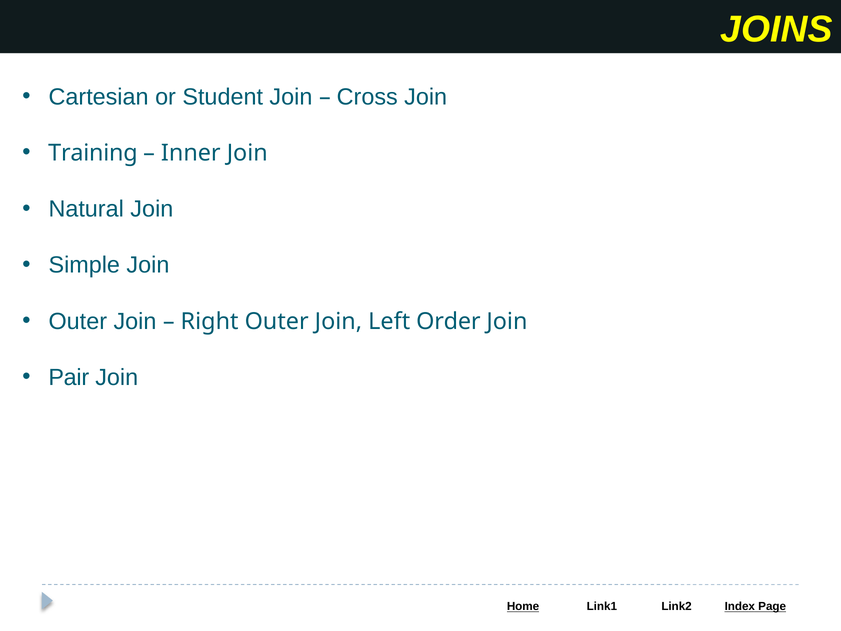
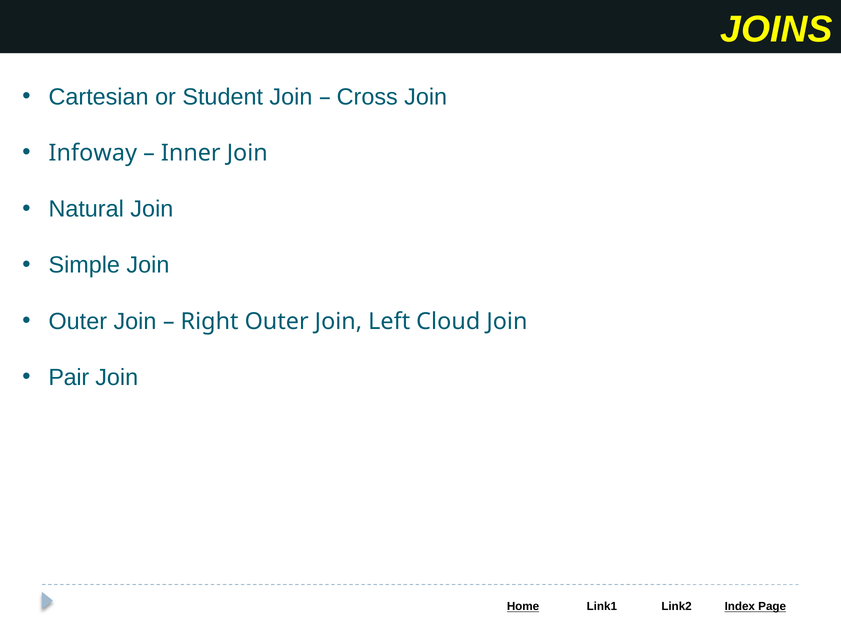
Training: Training -> Infoway
Order: Order -> Cloud
